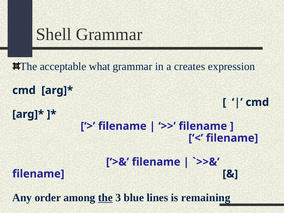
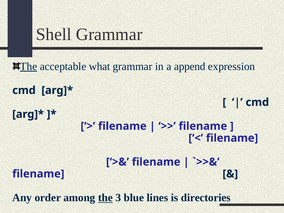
The at (29, 66) underline: none -> present
creates: creates -> append
remaining: remaining -> directories
